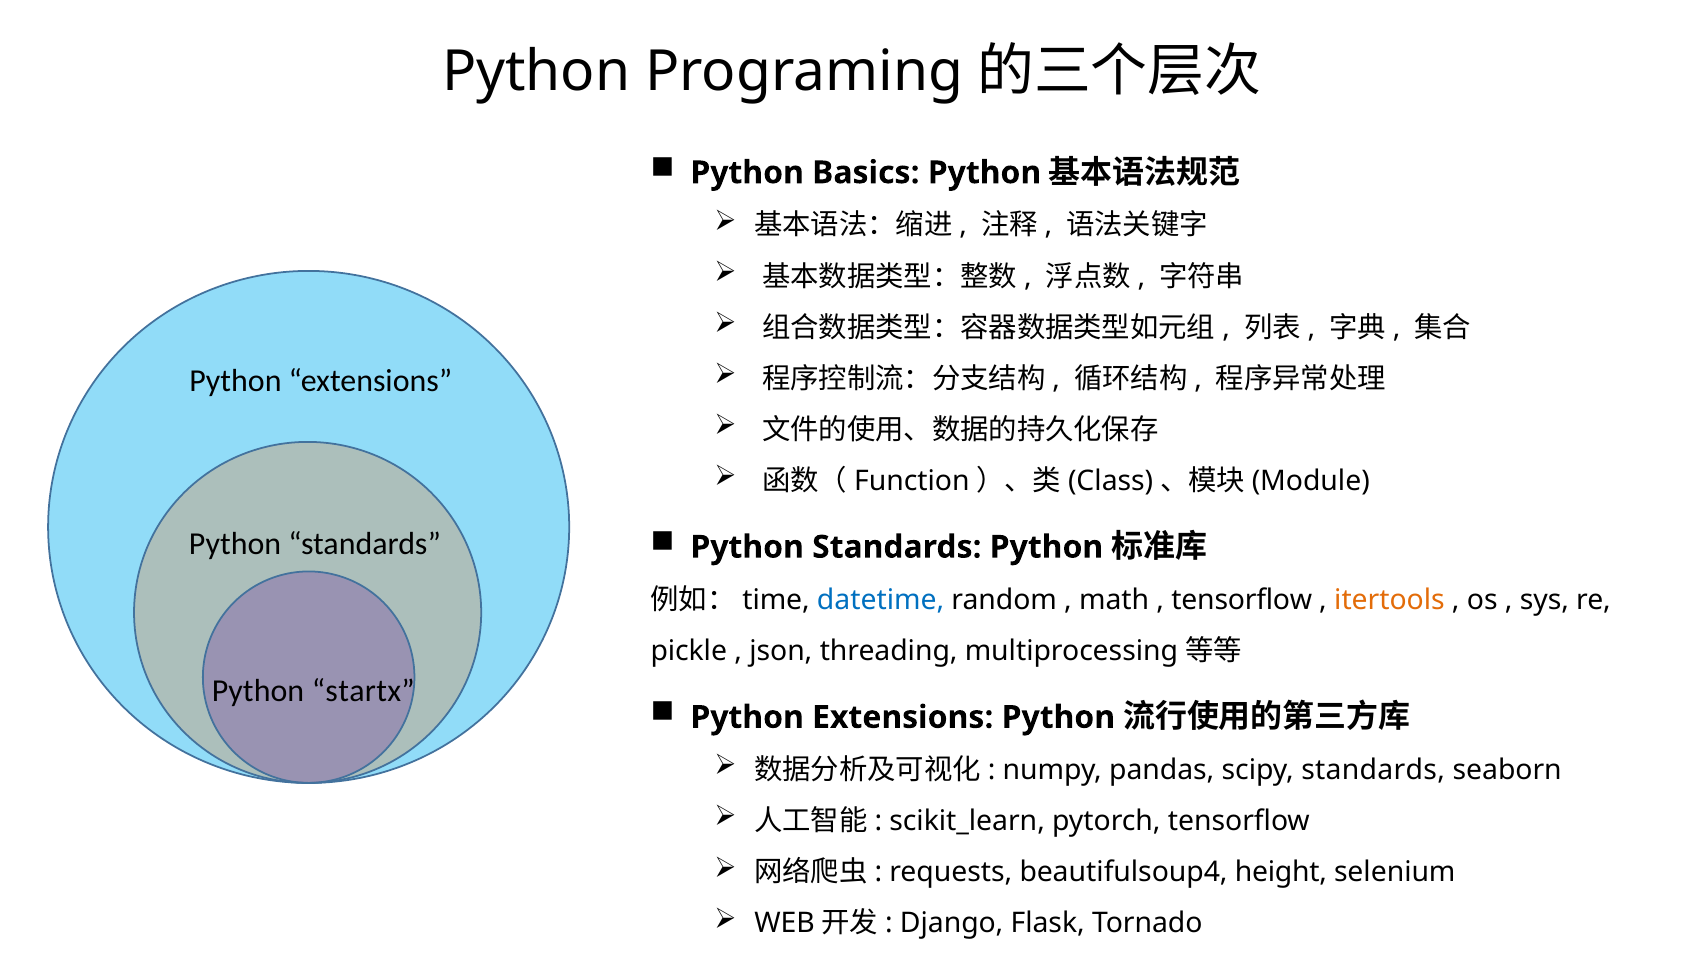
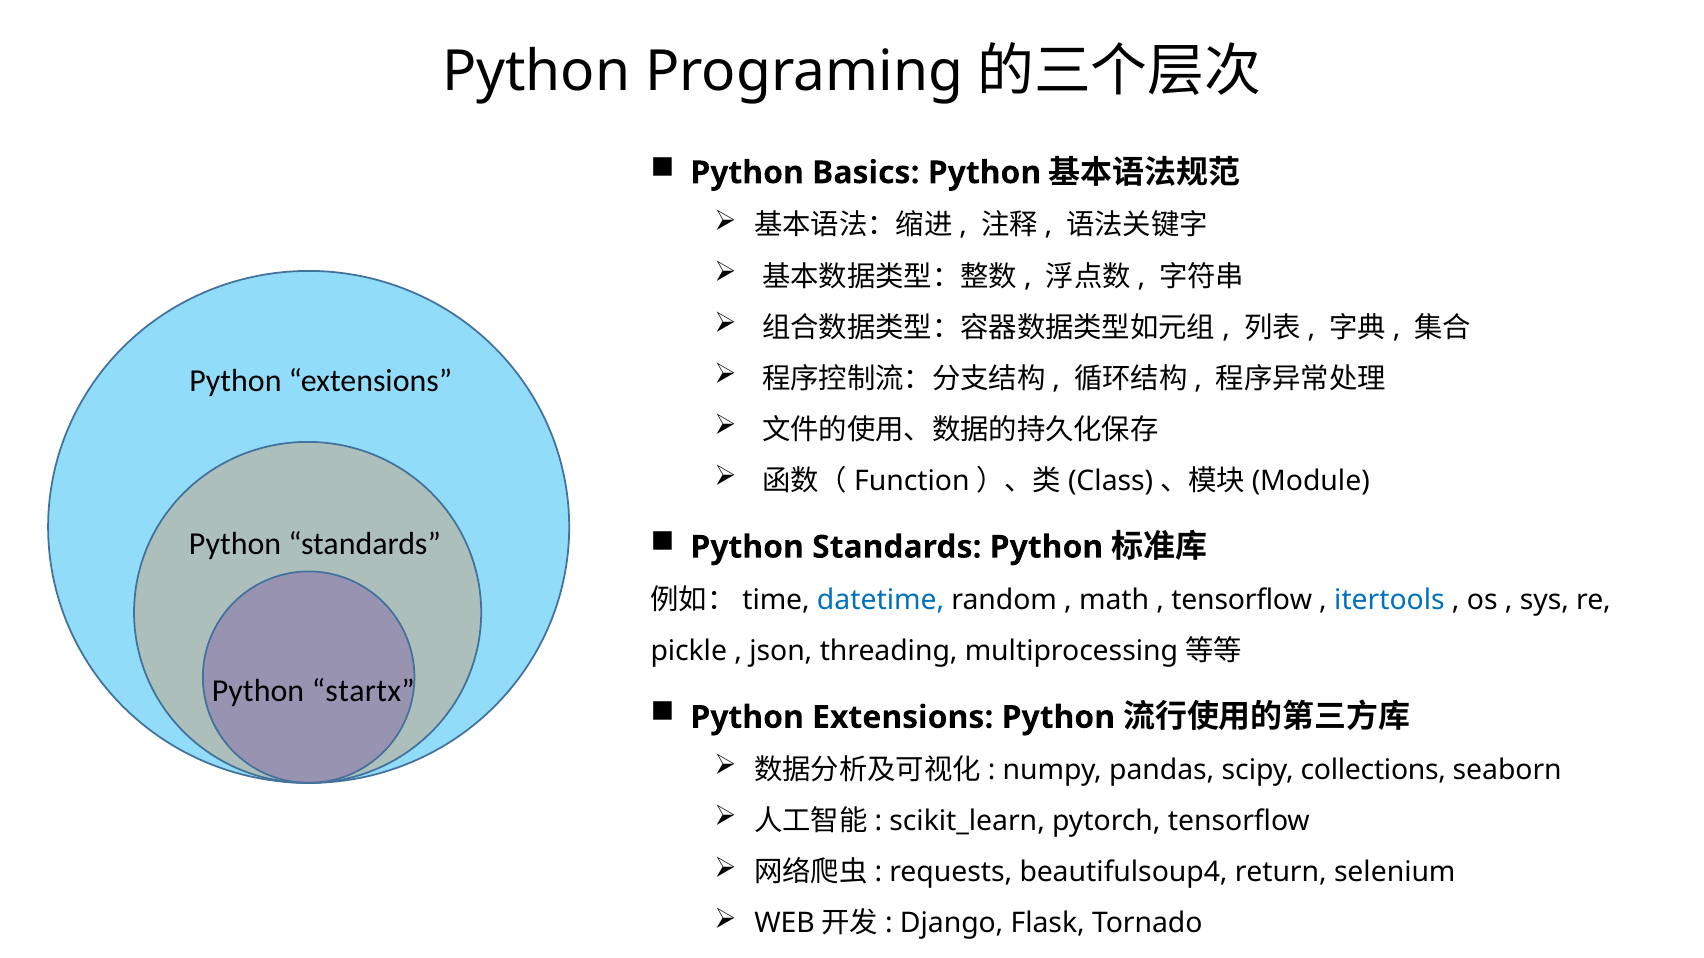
itertools colour: orange -> blue
scipy standards: standards -> collections
height: height -> return
